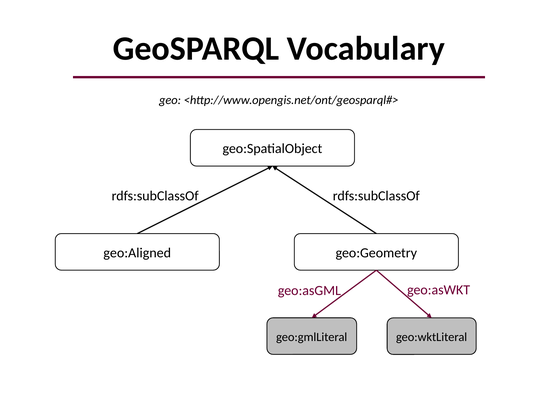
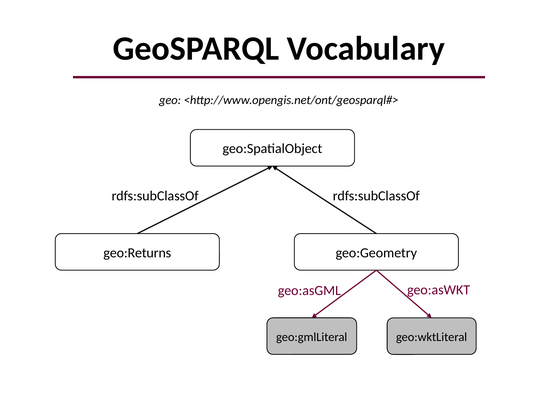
geo:Aligned: geo:Aligned -> geo:Returns
